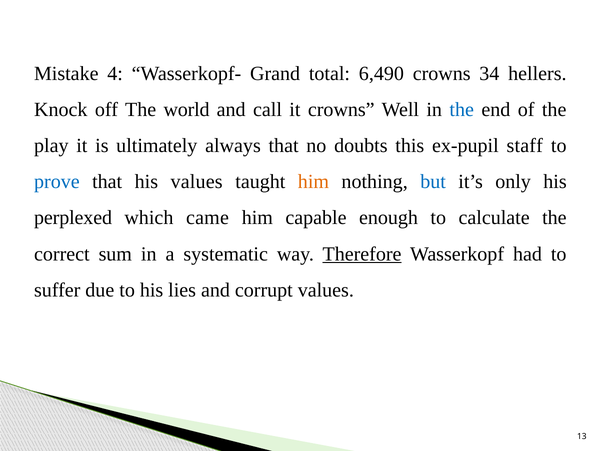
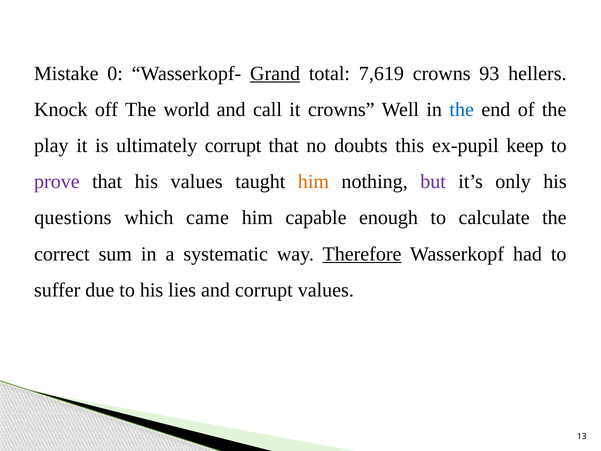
4: 4 -> 0
Grand underline: none -> present
6,490: 6,490 -> 7,619
34: 34 -> 93
ultimately always: always -> corrupt
staff: staff -> keep
prove colour: blue -> purple
but colour: blue -> purple
perplexed: perplexed -> questions
